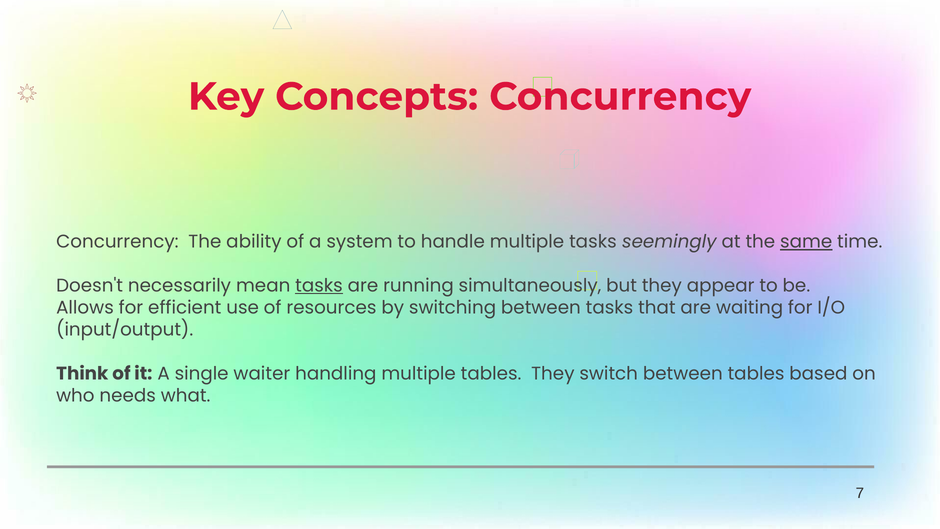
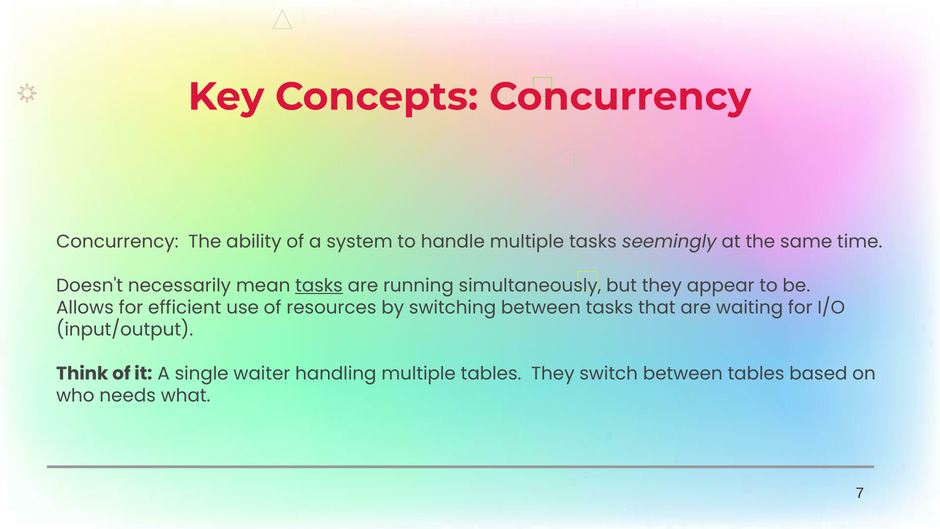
same underline: present -> none
